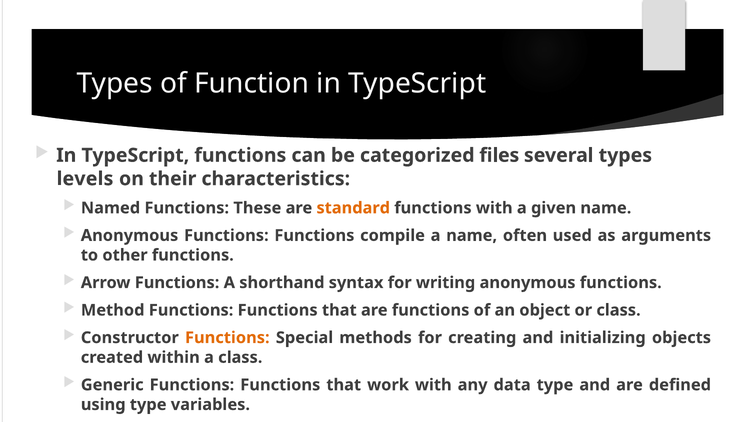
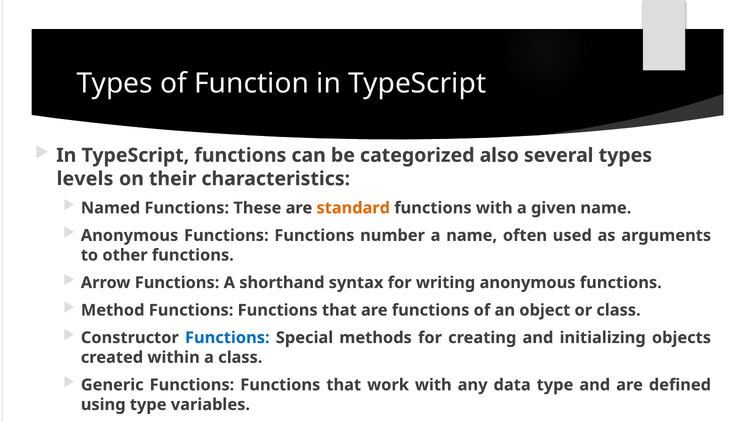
files: files -> also
compile: compile -> number
Functions at (227, 338) colour: orange -> blue
